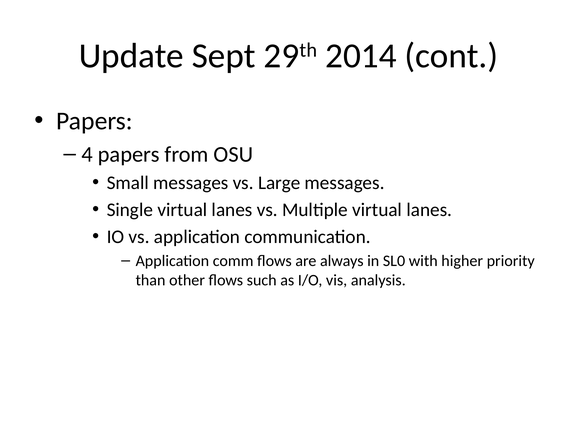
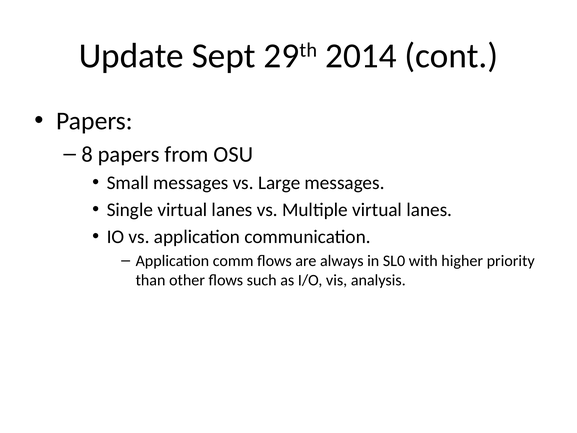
4: 4 -> 8
